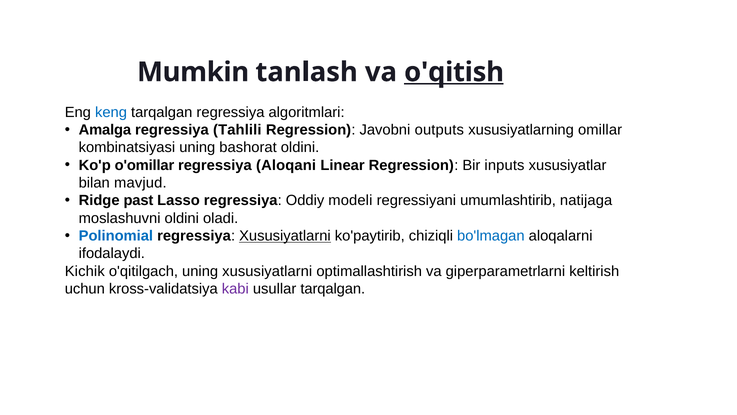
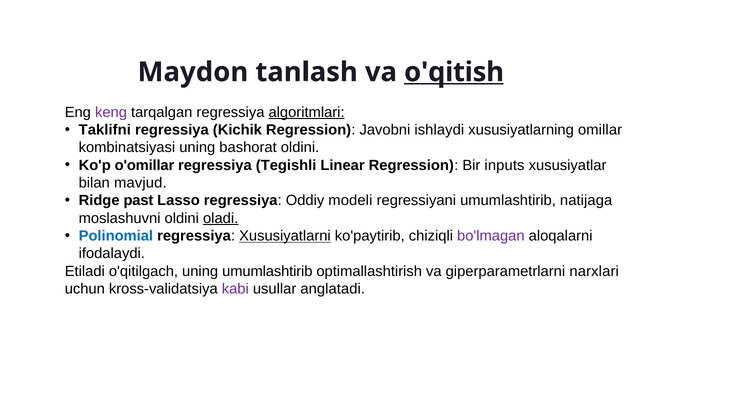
Mumkin: Mumkin -> Maydon
keng colour: blue -> purple
algoritmlari underline: none -> present
Amalga: Amalga -> Taklifni
Tahlili: Tahlili -> Kichik
outputs: outputs -> ishlaydi
Aloqani: Aloqani -> Tegishli
oladi underline: none -> present
bo'lmagan colour: blue -> purple
Kichik: Kichik -> Etiladi
uning xususiyatlarni: xususiyatlarni -> umumlashtirib
keltirish: keltirish -> narxlari
usullar tarqalgan: tarqalgan -> anglatadi
